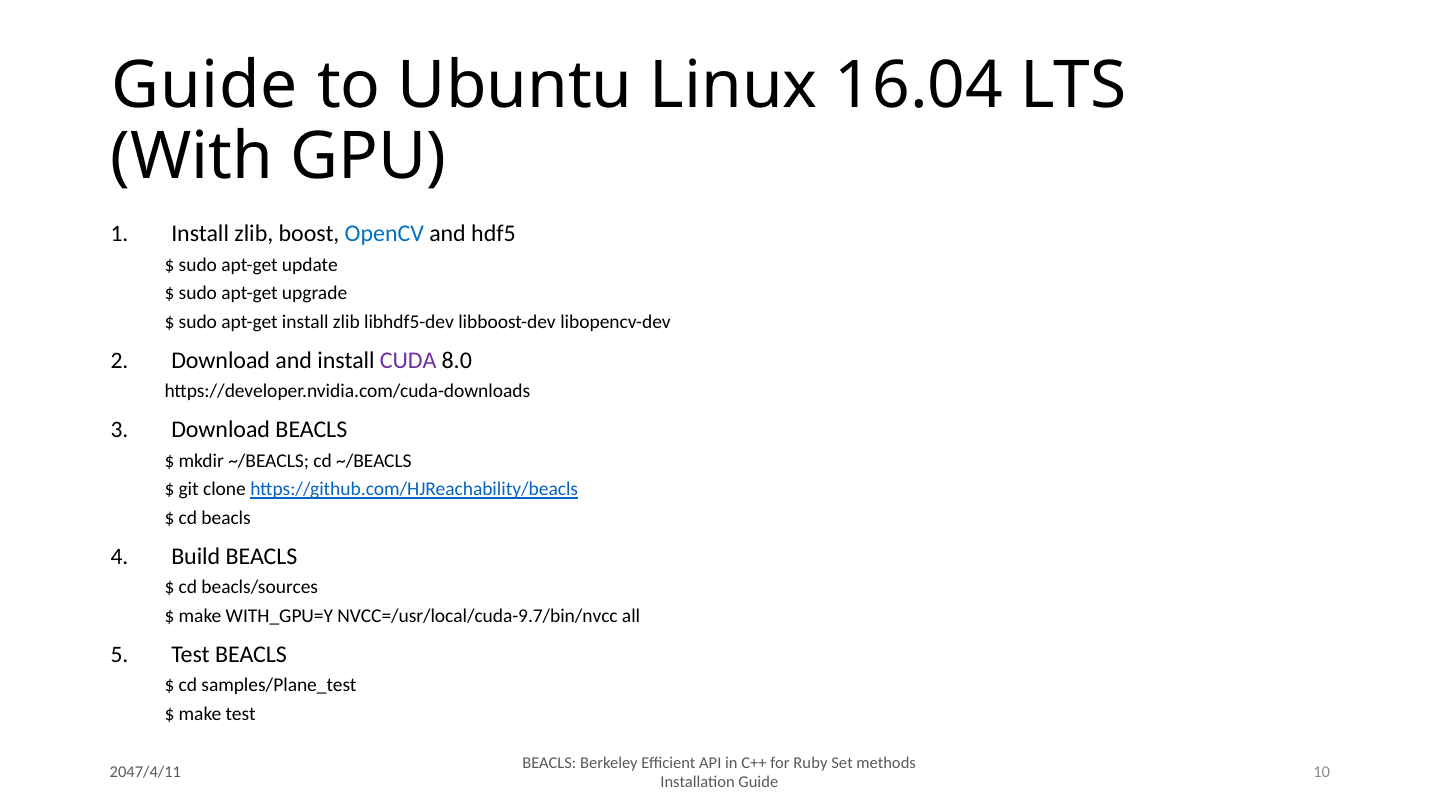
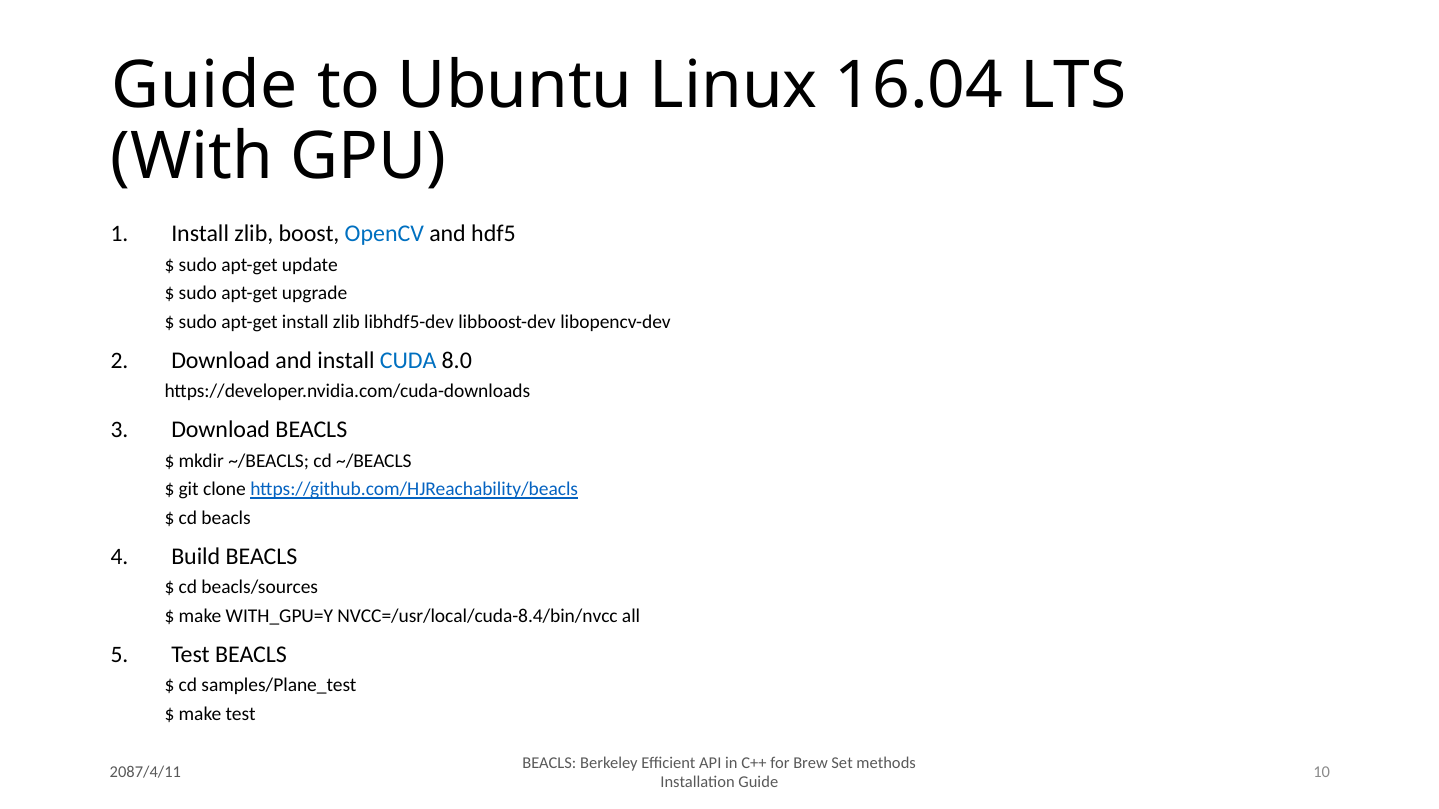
CUDA colour: purple -> blue
NVCC=/usr/local/cuda-9.7/bin/nvcc: NVCC=/usr/local/cuda-9.7/bin/nvcc -> NVCC=/usr/local/cuda-8.4/bin/nvcc
Ruby: Ruby -> Brew
2047/4/11: 2047/4/11 -> 2087/4/11
